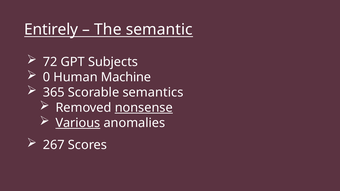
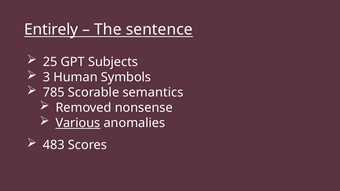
semantic: semantic -> sentence
72: 72 -> 25
0: 0 -> 3
Machine: Machine -> Symbols
365: 365 -> 785
nonsense underline: present -> none
267: 267 -> 483
